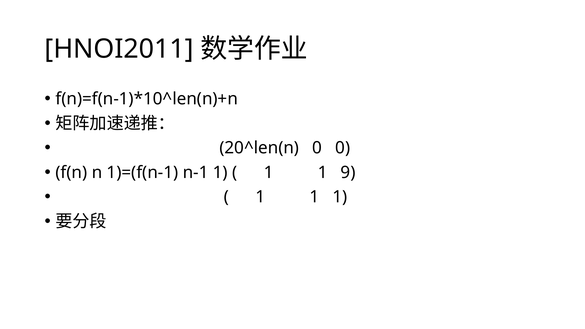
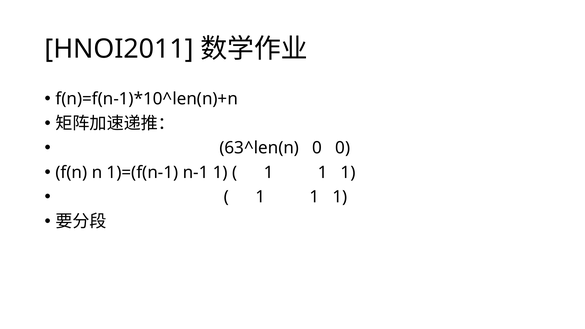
20^len(n: 20^len(n -> 63^len(n
9 at (348, 172): 9 -> 1
